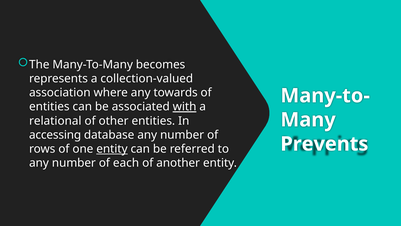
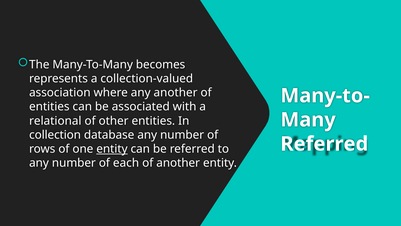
any towards: towards -> another
with underline: present -> none
accessing: accessing -> collection
Prevents at (324, 144): Prevents -> Referred
